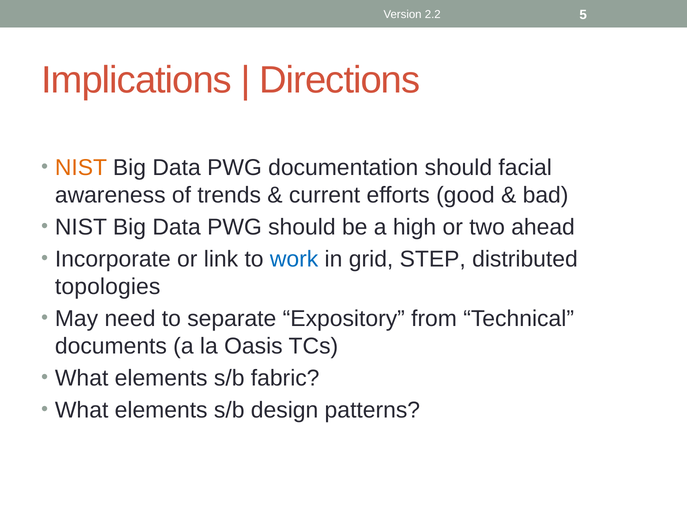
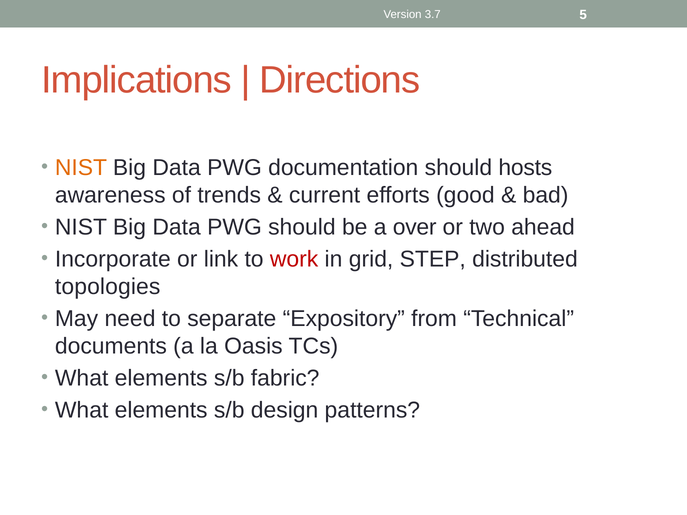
2.2: 2.2 -> 3.7
facial: facial -> hosts
high: high -> over
work colour: blue -> red
